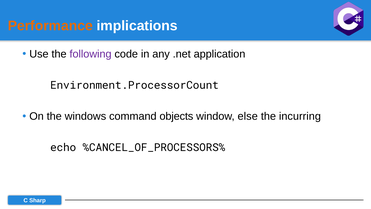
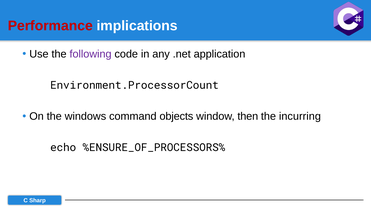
Performance colour: orange -> red
else: else -> then
%CANCEL_OF_PROCESSORS%: %CANCEL_OF_PROCESSORS% -> %ENSURE_OF_PROCESSORS%
